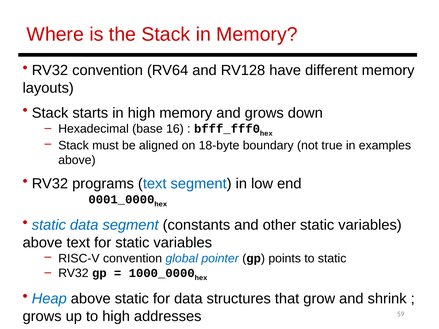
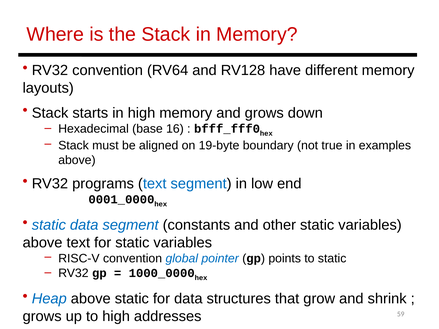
18-byte: 18-byte -> 19-byte
